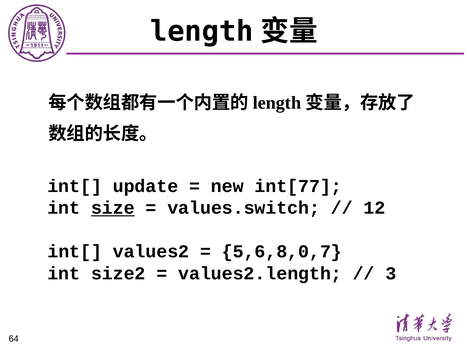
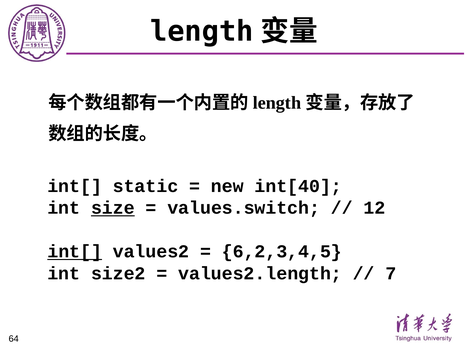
update: update -> static
int[77: int[77 -> int[40
int[ at (75, 252) underline: none -> present
5,6,8,0,7: 5,6,8,0,7 -> 6,2,3,4,5
3: 3 -> 7
